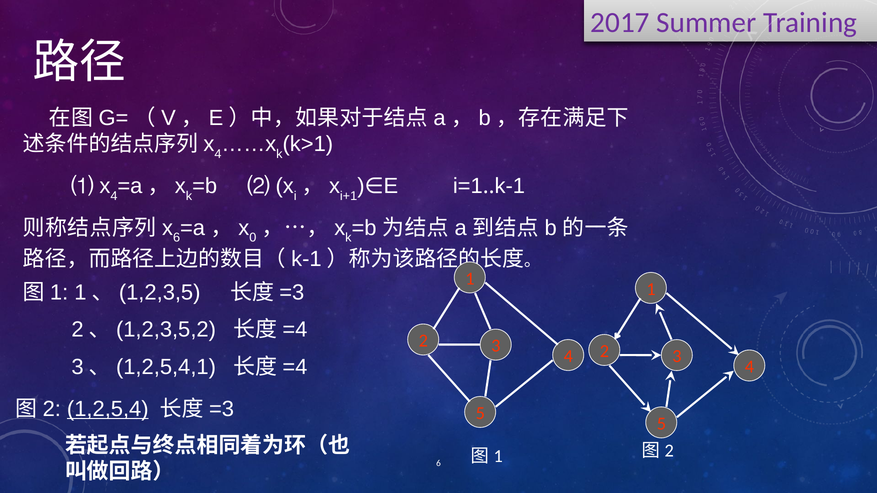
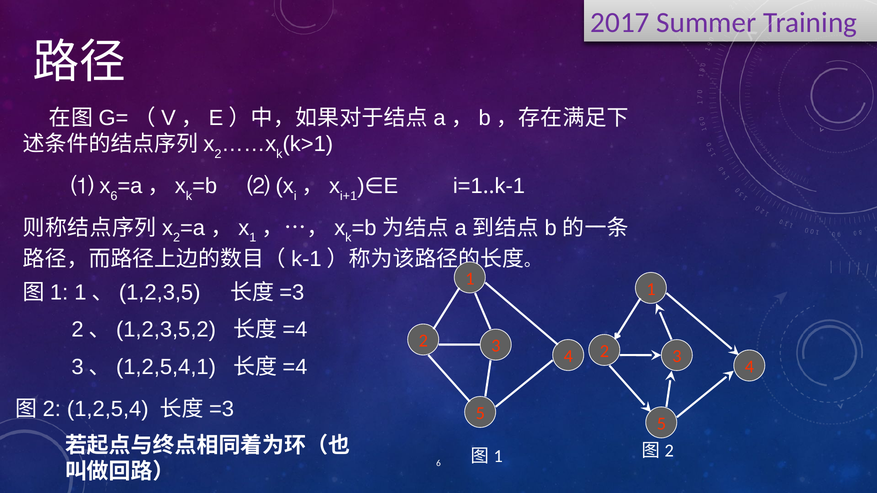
4 at (218, 154): 4 -> 2
4 at (114, 196): 4 -> 6
6 at (177, 238): 6 -> 2
0 at (253, 238): 0 -> 1
1,2,5,4 underline: present -> none
